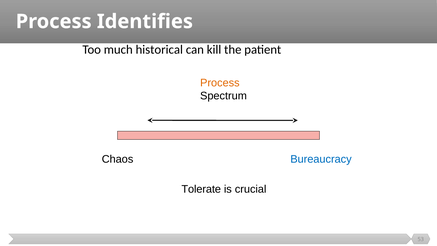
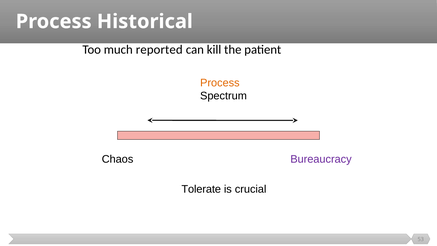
Identifies: Identifies -> Historical
historical: historical -> reported
Bureaucracy colour: blue -> purple
